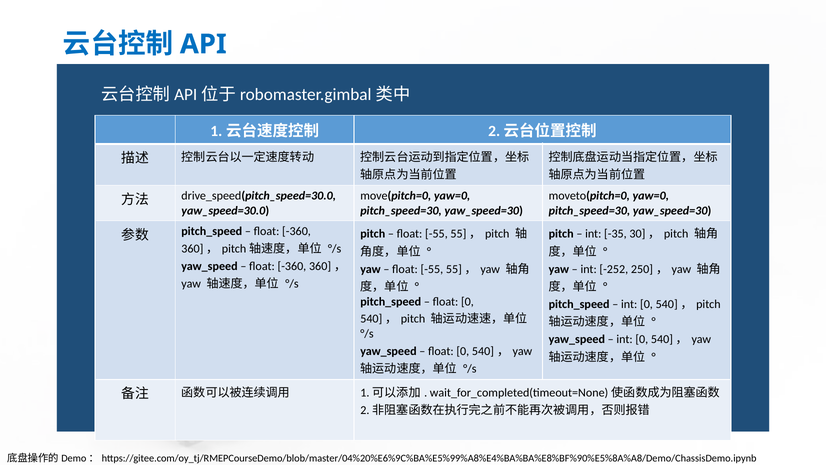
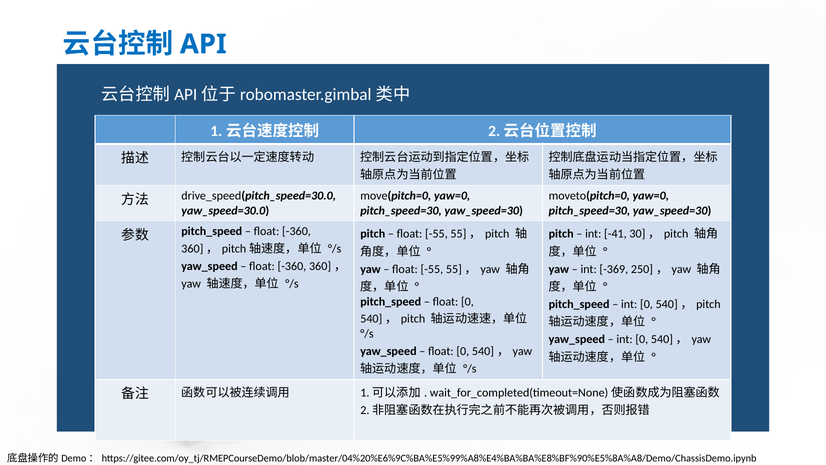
-35: -35 -> -41
-252: -252 -> -369
